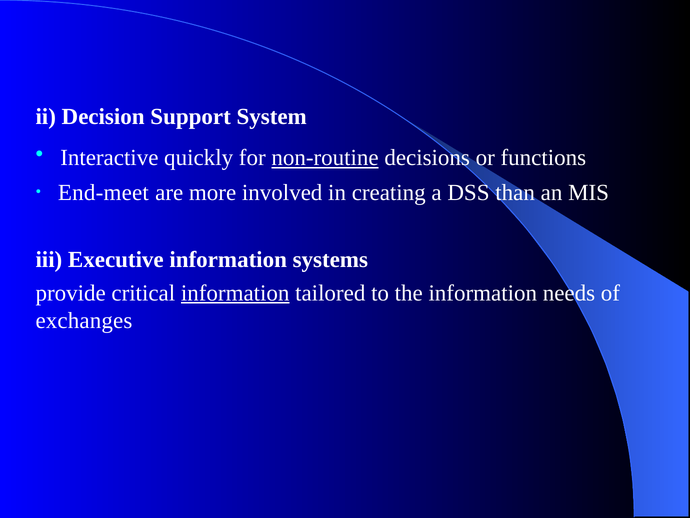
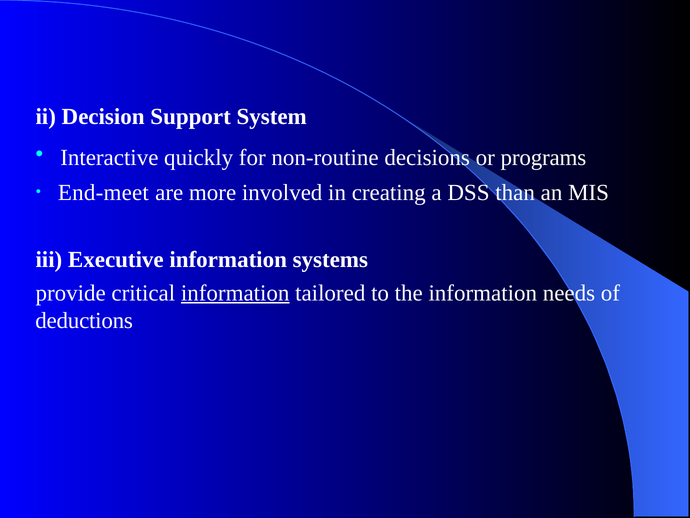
non-routine underline: present -> none
functions: functions -> programs
exchanges: exchanges -> deductions
